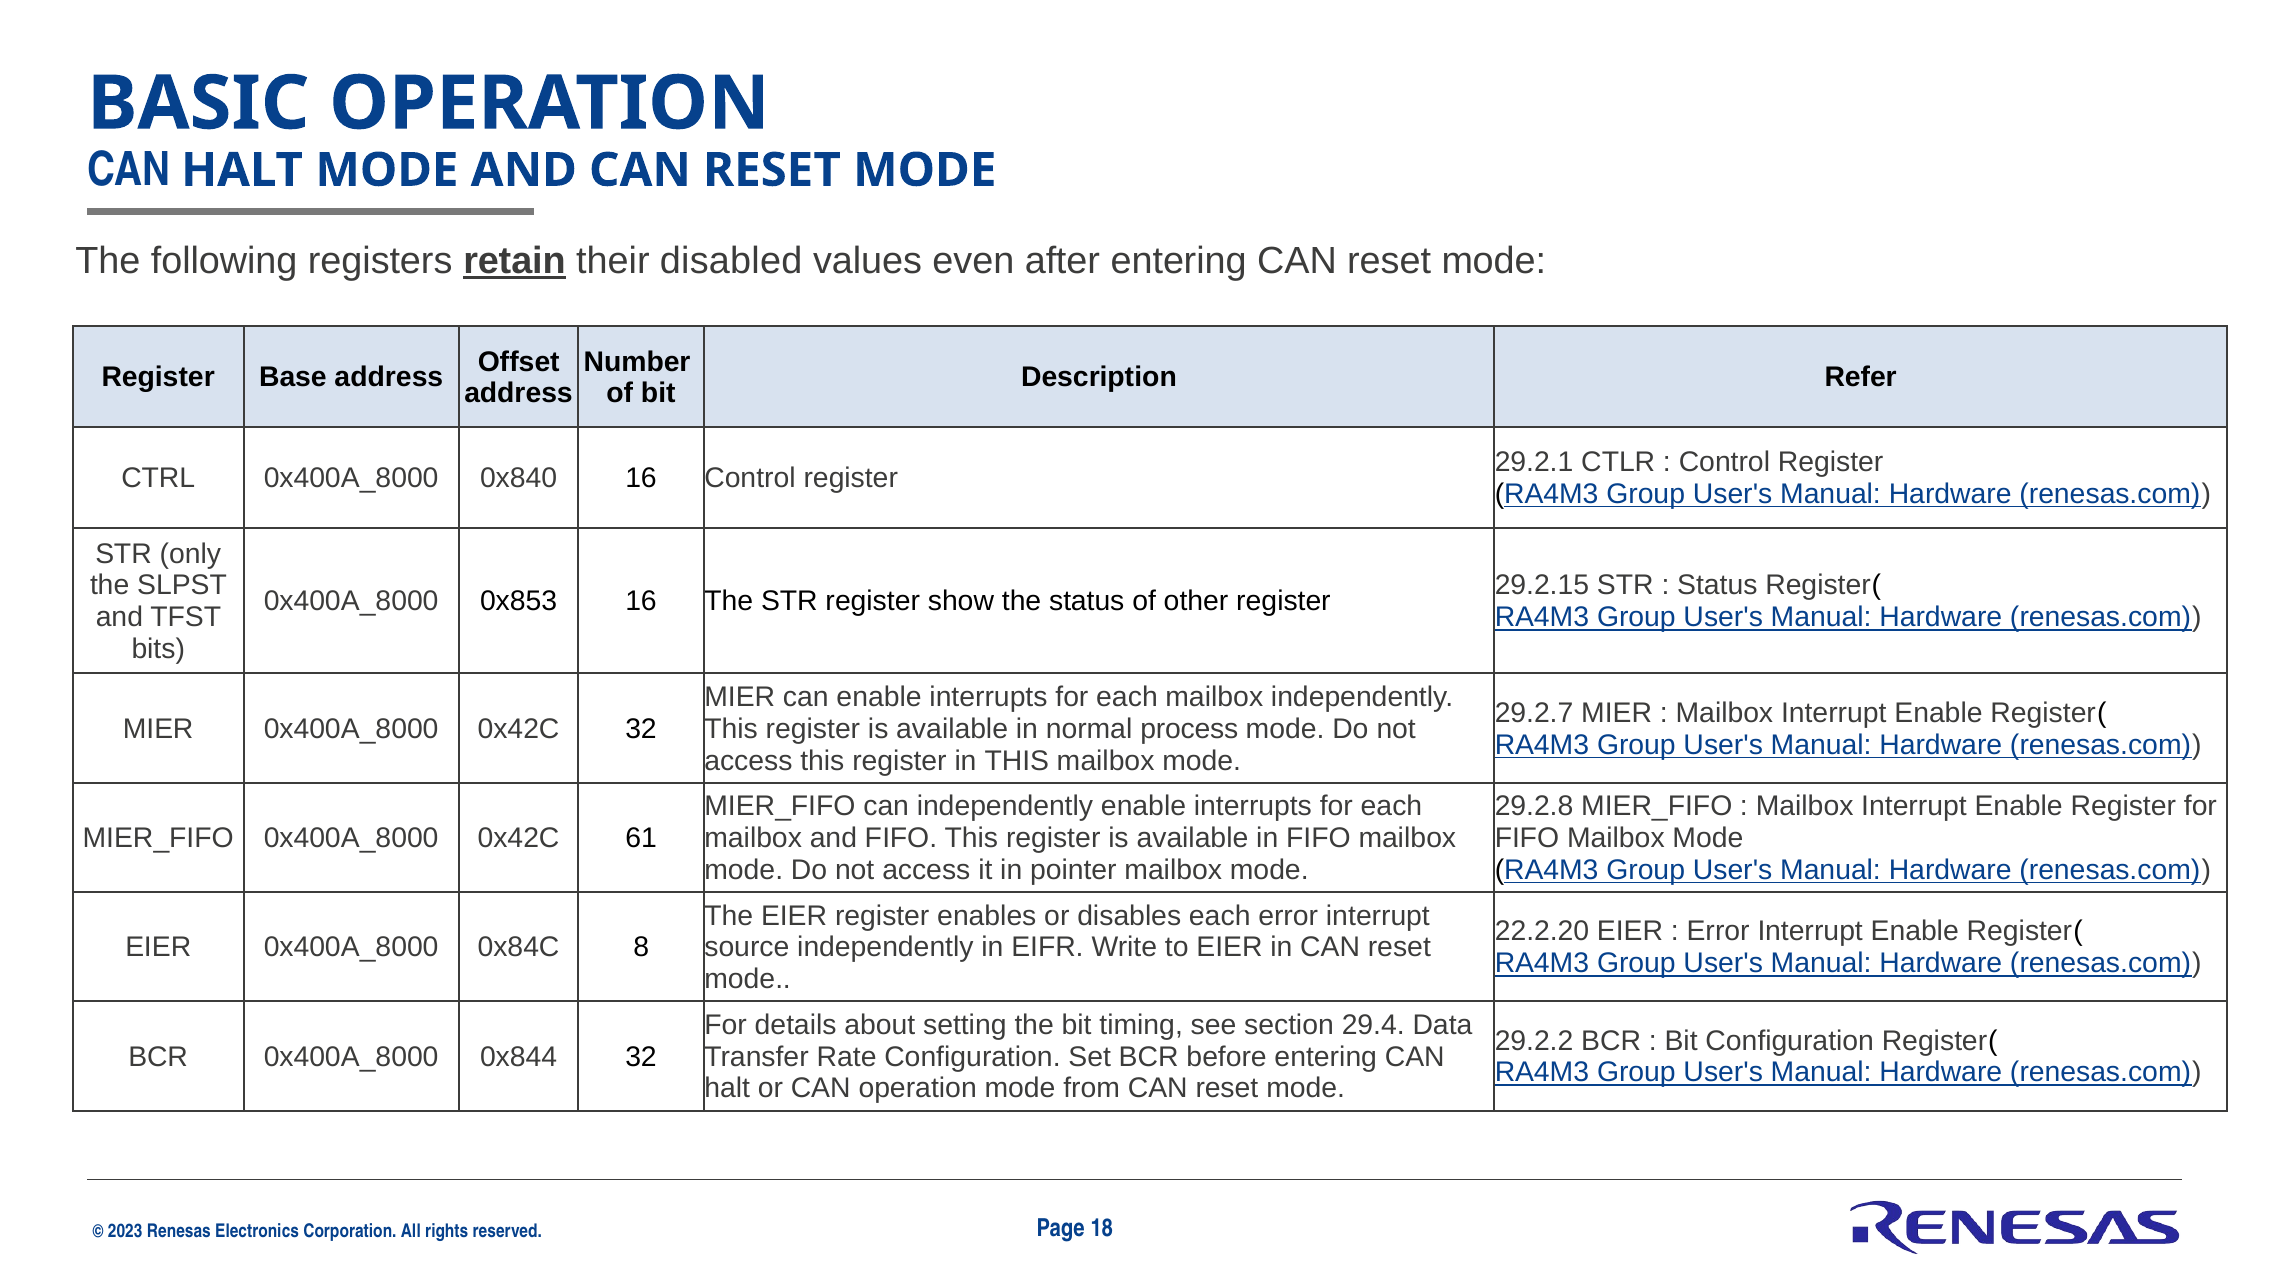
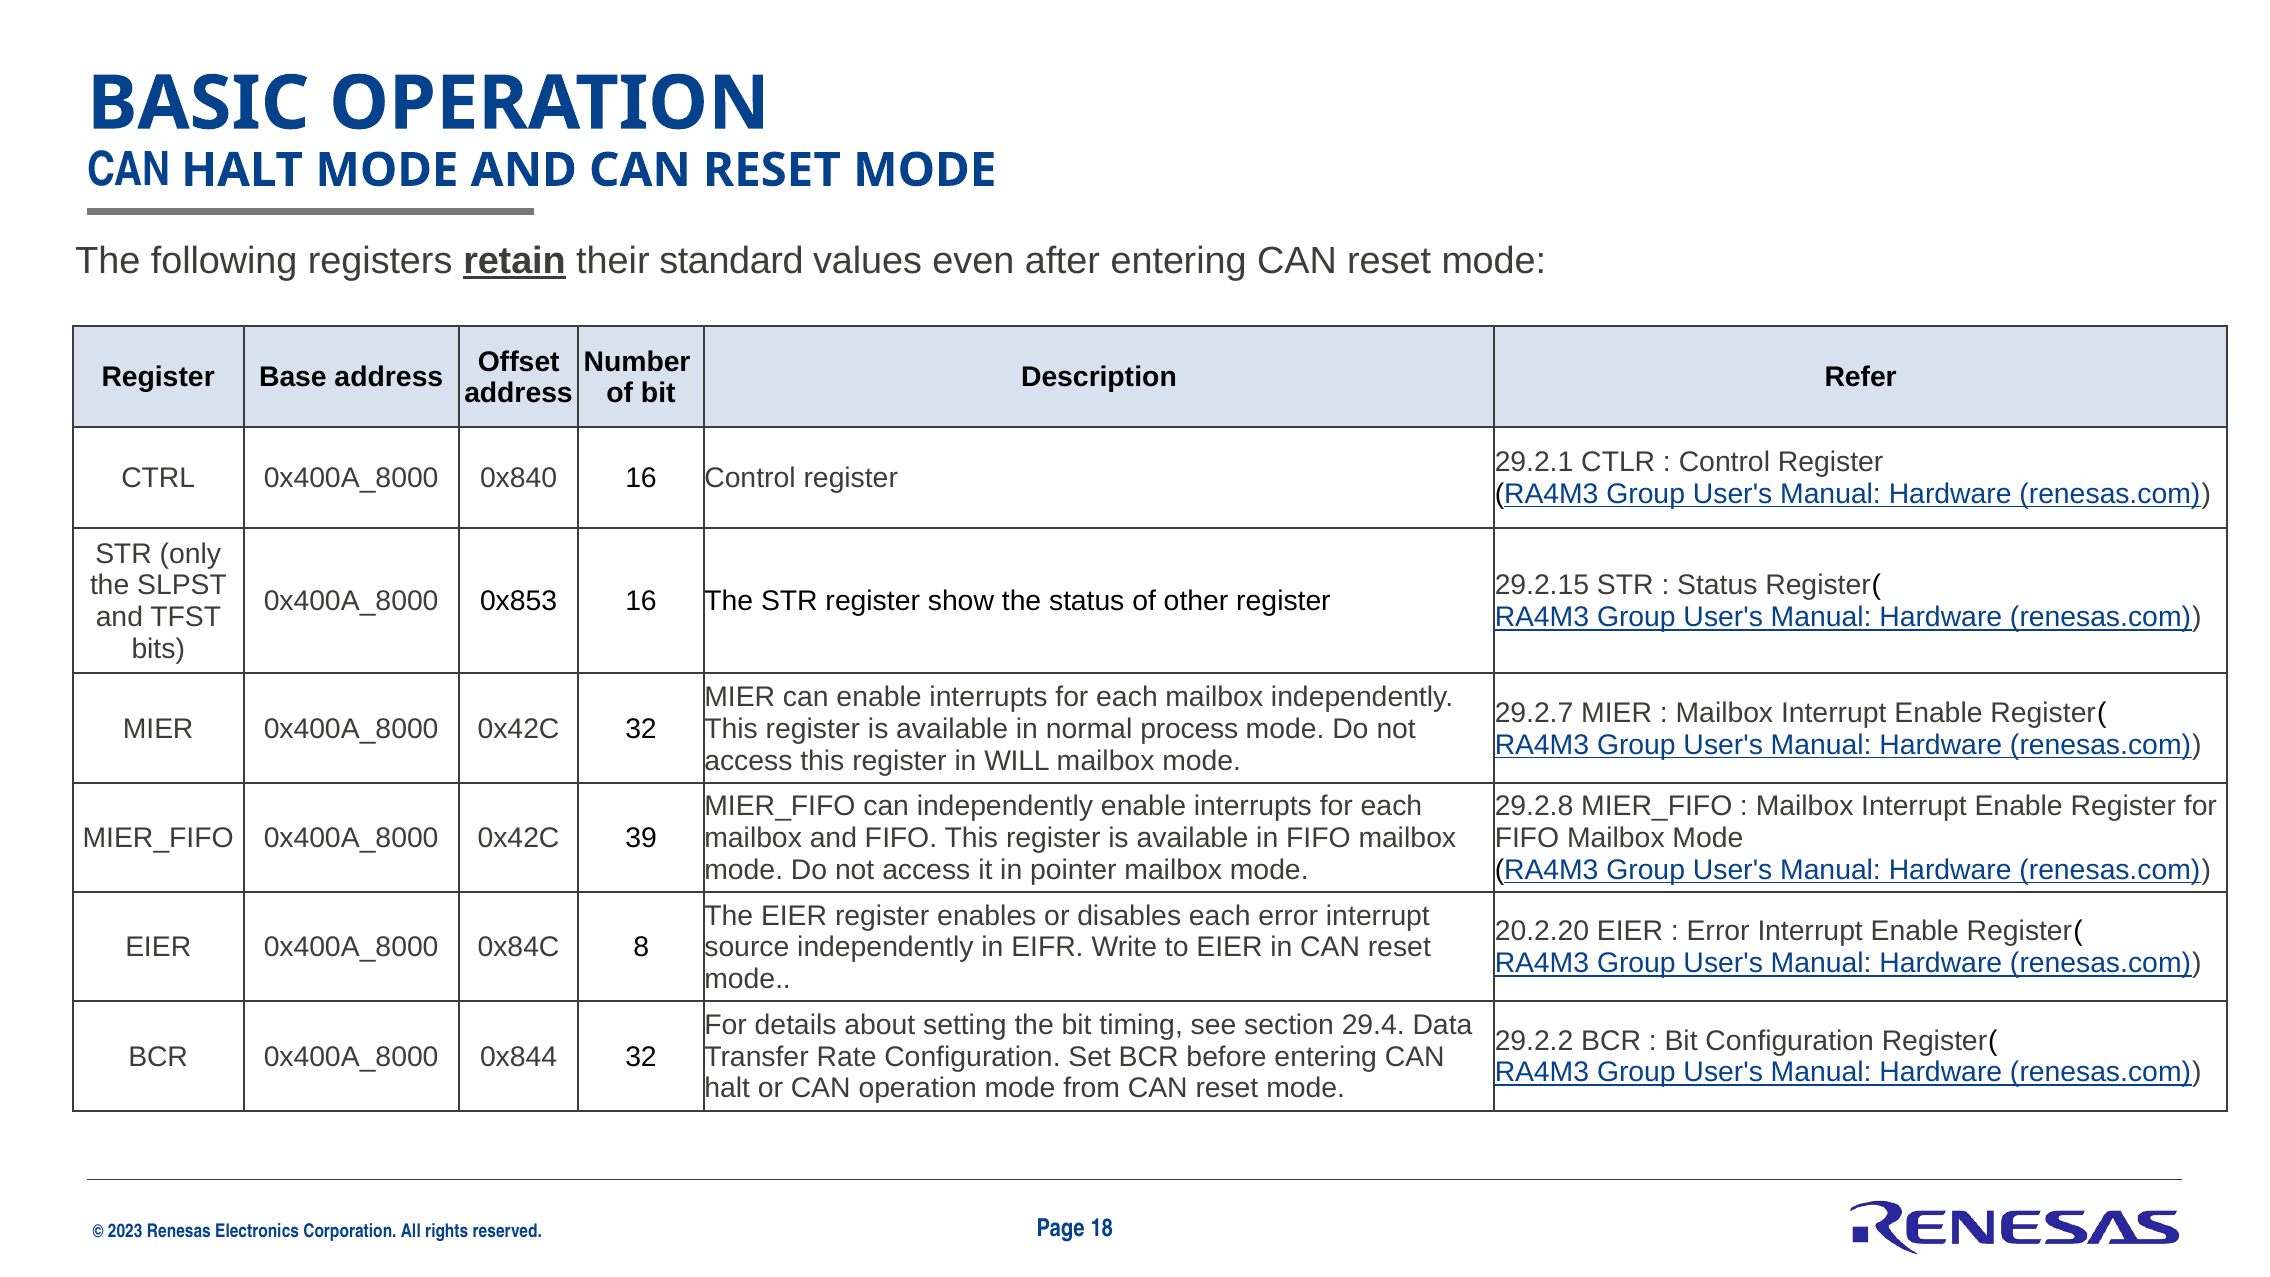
disabled: disabled -> standard
in THIS: THIS -> WILL
61: 61 -> 39
22.2.20: 22.2.20 -> 20.2.20
